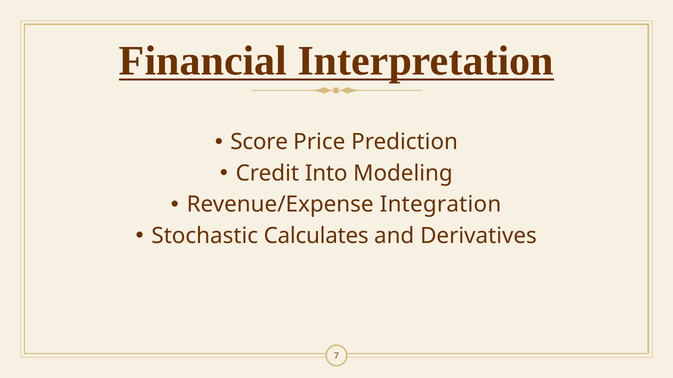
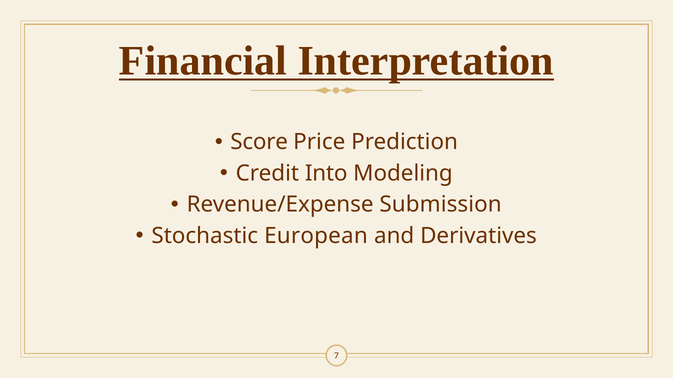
Integration: Integration -> Submission
Calculates: Calculates -> European
